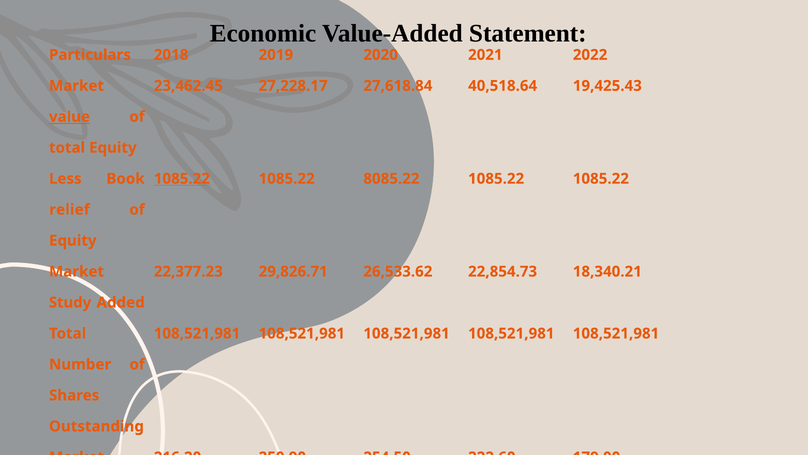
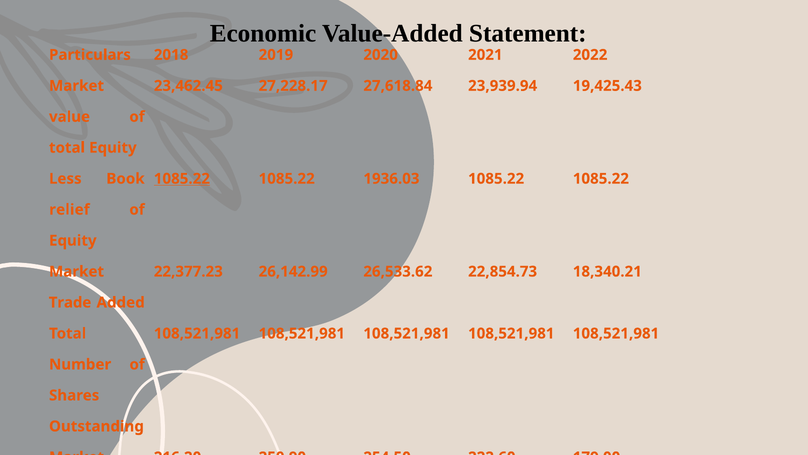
40,518.64: 40,518.64 -> 23,939.94
value at (70, 117) underline: present -> none
8085.22: 8085.22 -> 1936.03
29,826.71: 29,826.71 -> 26,142.99
Study: Study -> Trade
